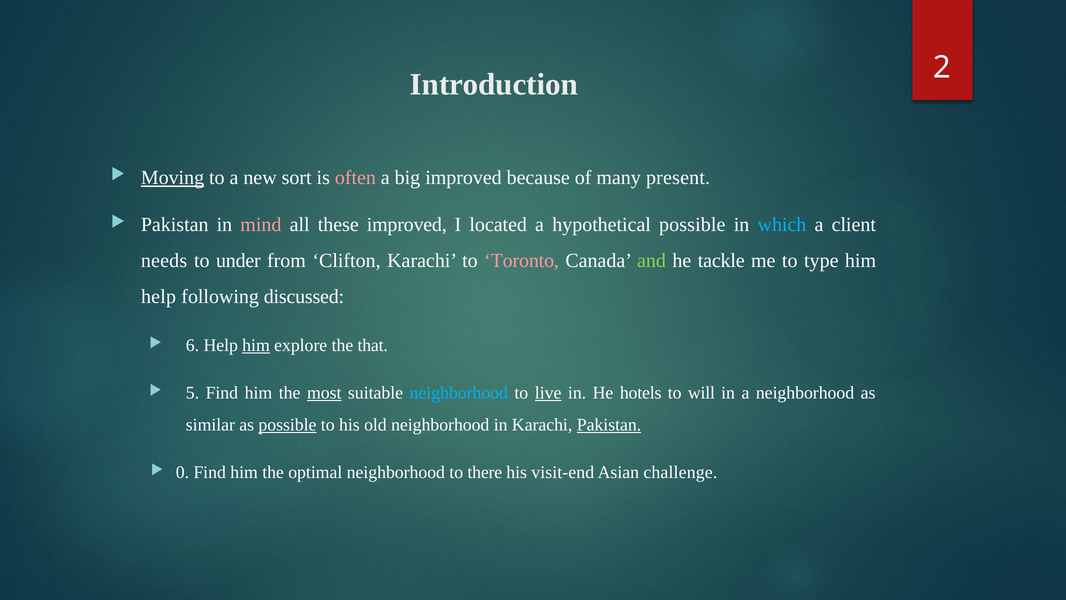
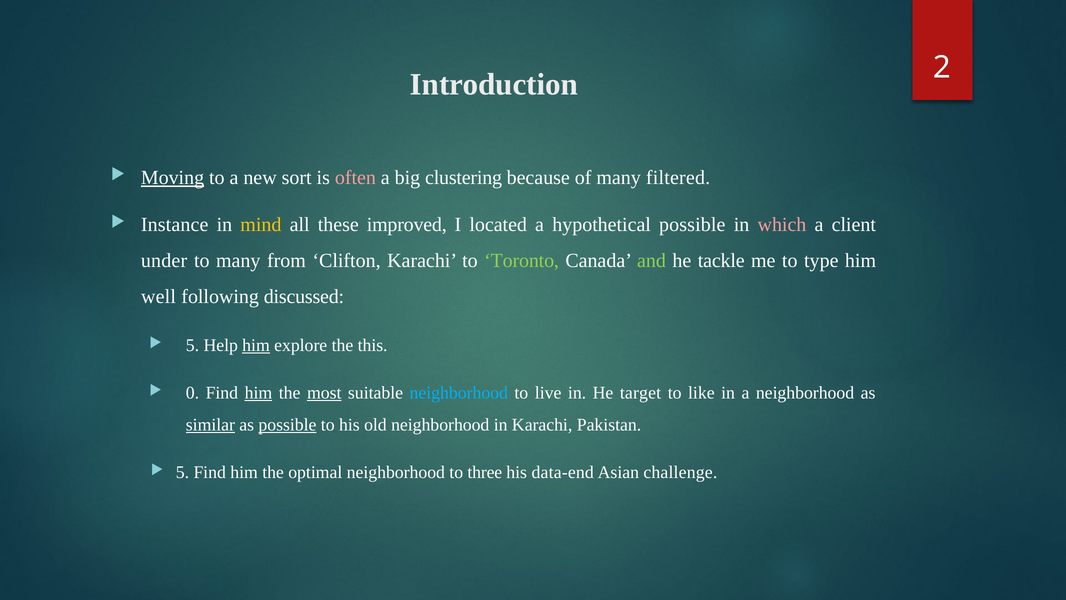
big improved: improved -> clustering
present: present -> filtered
Pakistan at (175, 225): Pakistan -> Instance
mind colour: pink -> yellow
which colour: light blue -> pink
needs: needs -> under
to under: under -> many
Toronto colour: pink -> light green
help at (159, 297): help -> well
6 at (192, 345): 6 -> 5
that: that -> this
5: 5 -> 0
him at (258, 393) underline: none -> present
live underline: present -> none
hotels: hotels -> target
will: will -> like
similar underline: none -> present
Pakistan at (609, 425) underline: present -> none
0 at (182, 472): 0 -> 5
there: there -> three
visit-end: visit-end -> data-end
